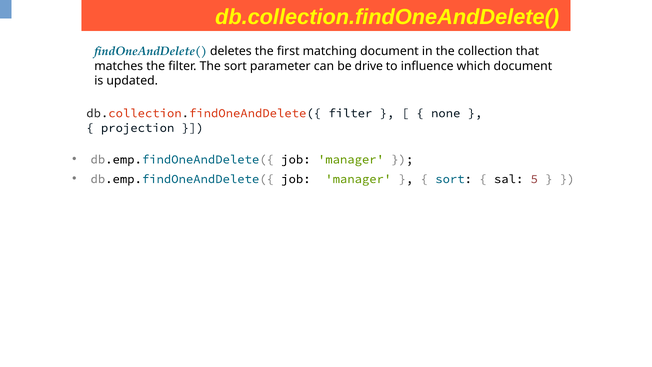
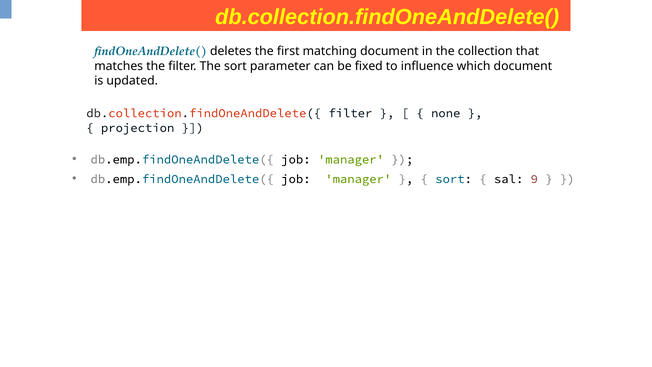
drive: drive -> fixed
5: 5 -> 9
